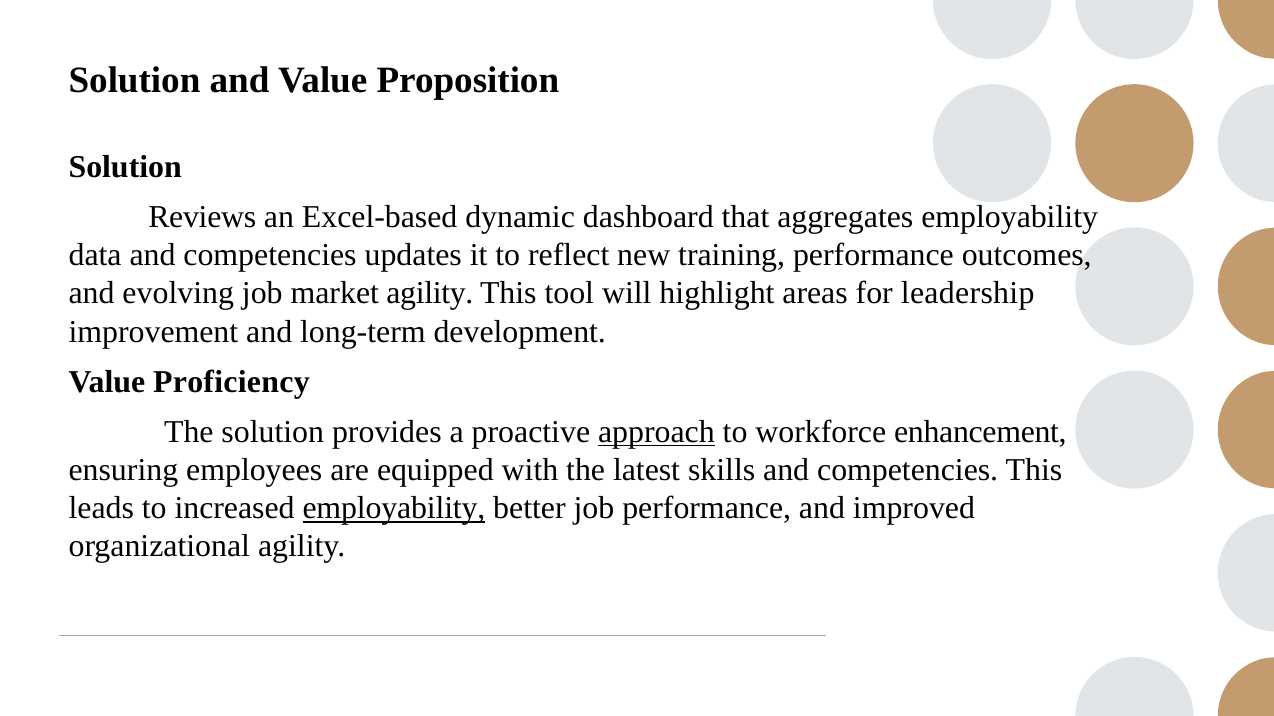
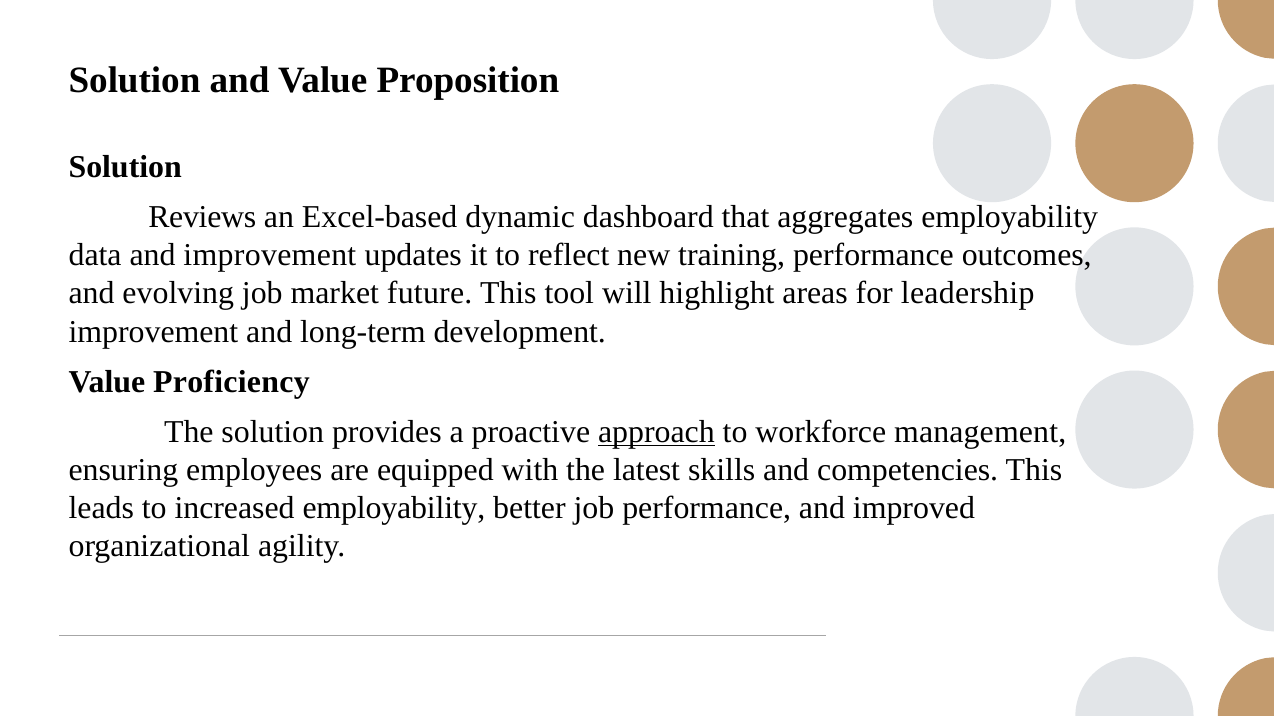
data and competencies: competencies -> improvement
market agility: agility -> future
enhancement: enhancement -> management
employability at (394, 509) underline: present -> none
